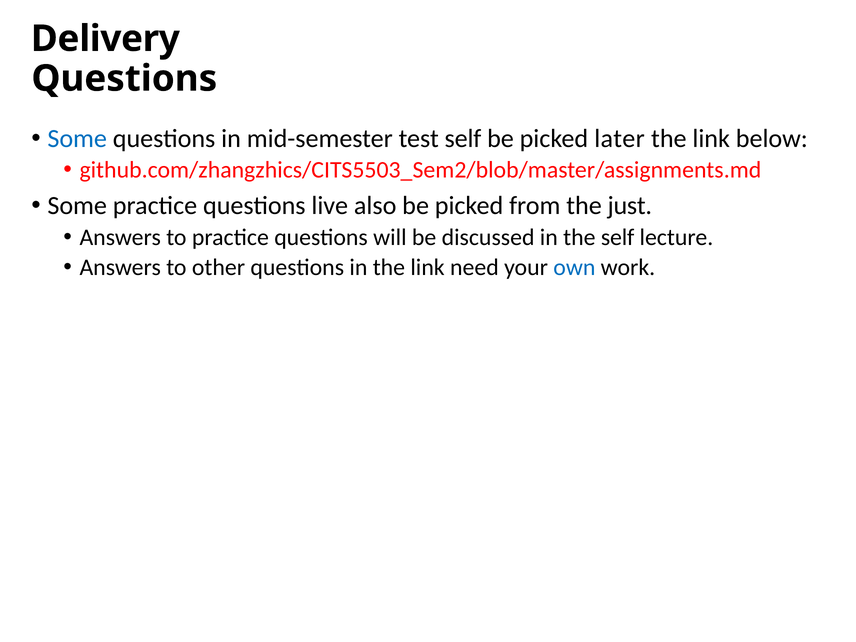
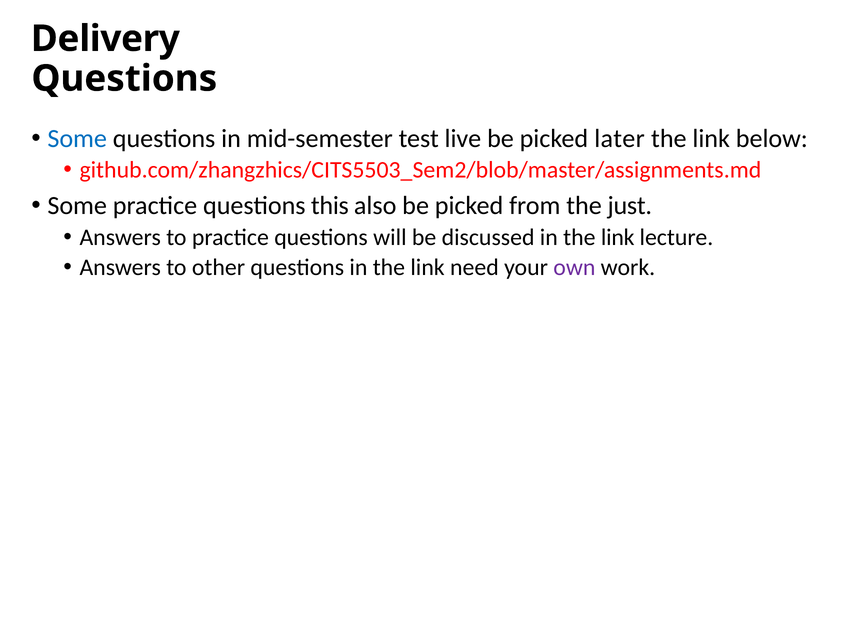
test self: self -> live
live: live -> this
discussed in the self: self -> link
own colour: blue -> purple
